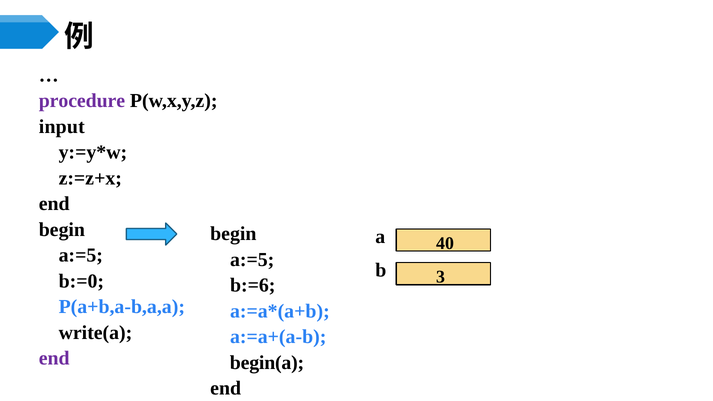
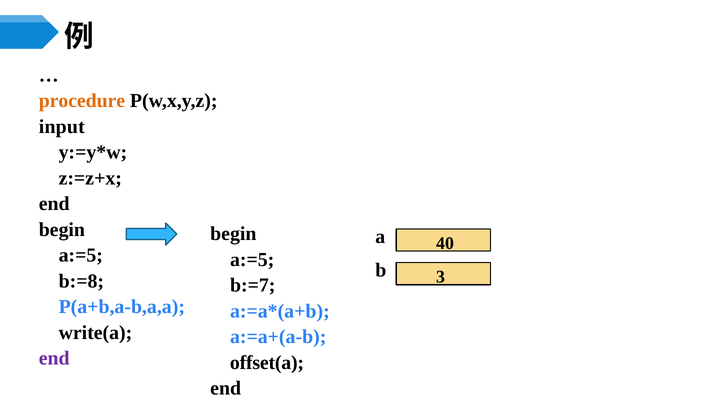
procedure colour: purple -> orange
b:=0: b:=0 -> b:=8
b:=6: b:=6 -> b:=7
begin(a: begin(a -> offset(a
